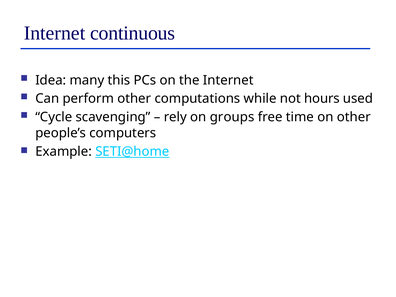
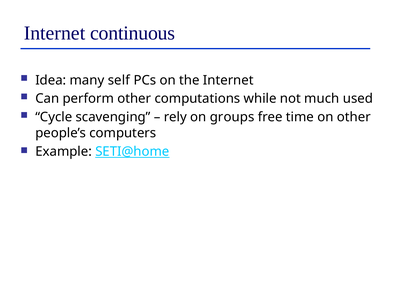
this: this -> self
hours: hours -> much
